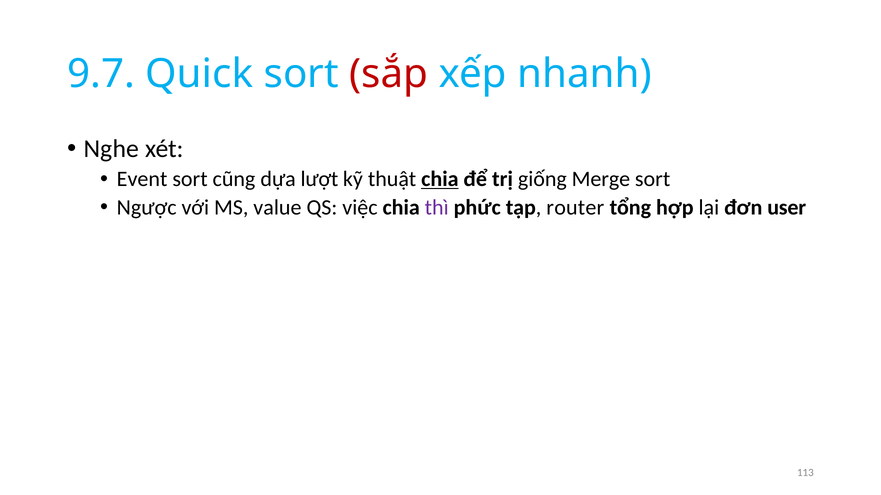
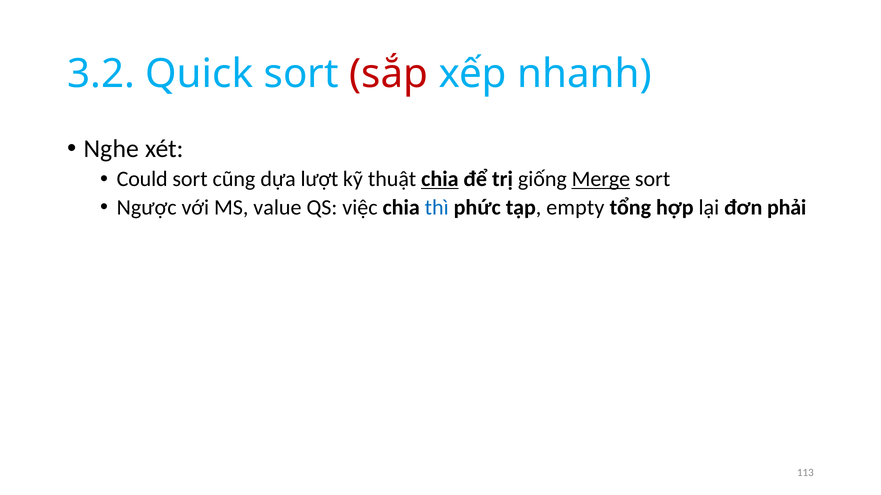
9.7: 9.7 -> 3.2
Event: Event -> Could
Merge underline: none -> present
thì colour: purple -> blue
router: router -> empty
user: user -> phải
